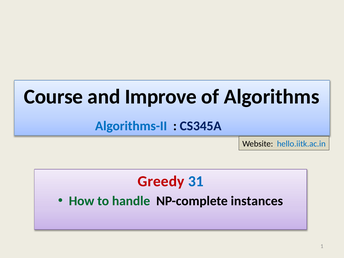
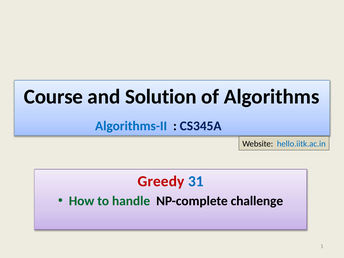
Improve: Improve -> Solution
instances: instances -> challenge
